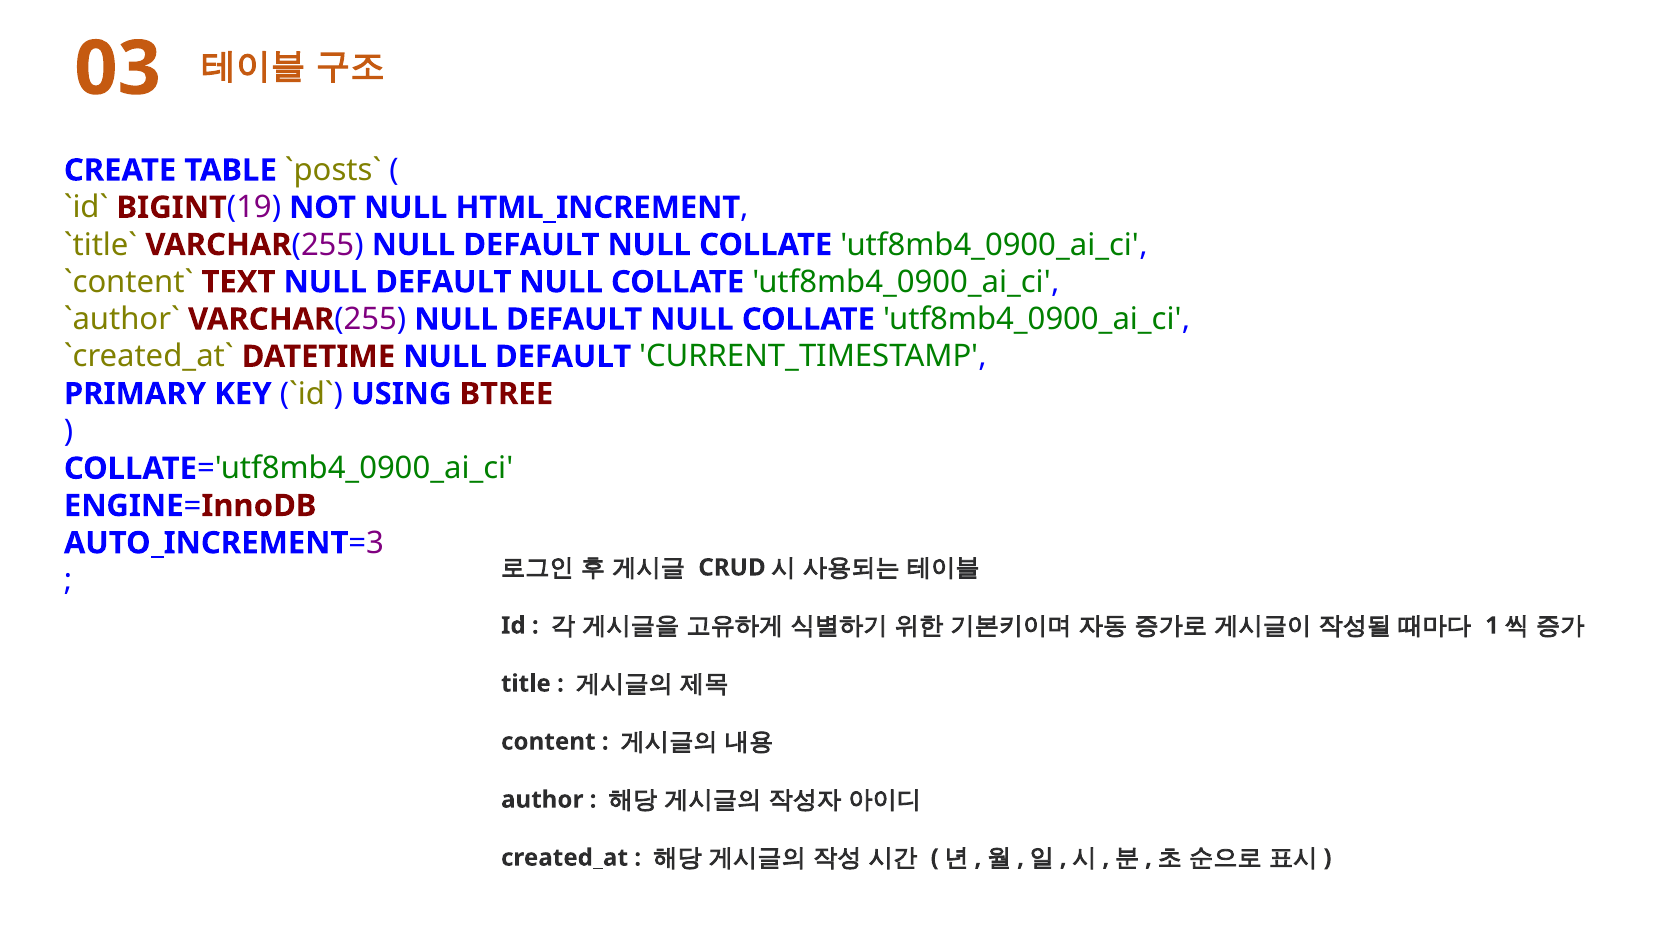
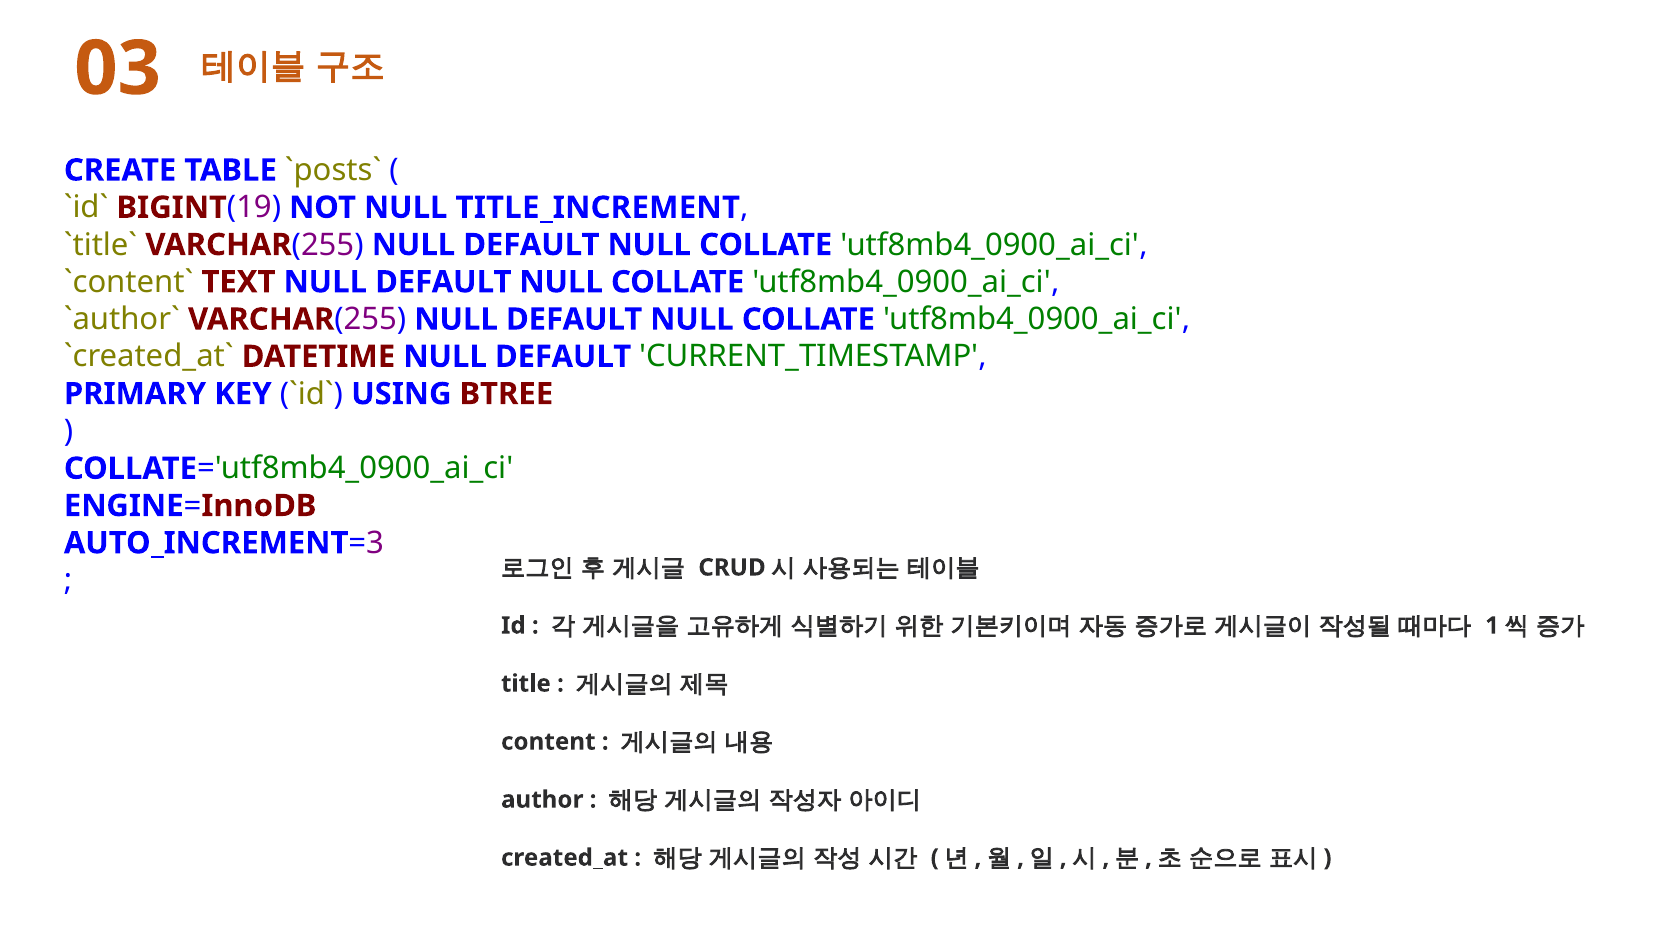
HTML_INCREMENT: HTML_INCREMENT -> TITLE_INCREMENT
